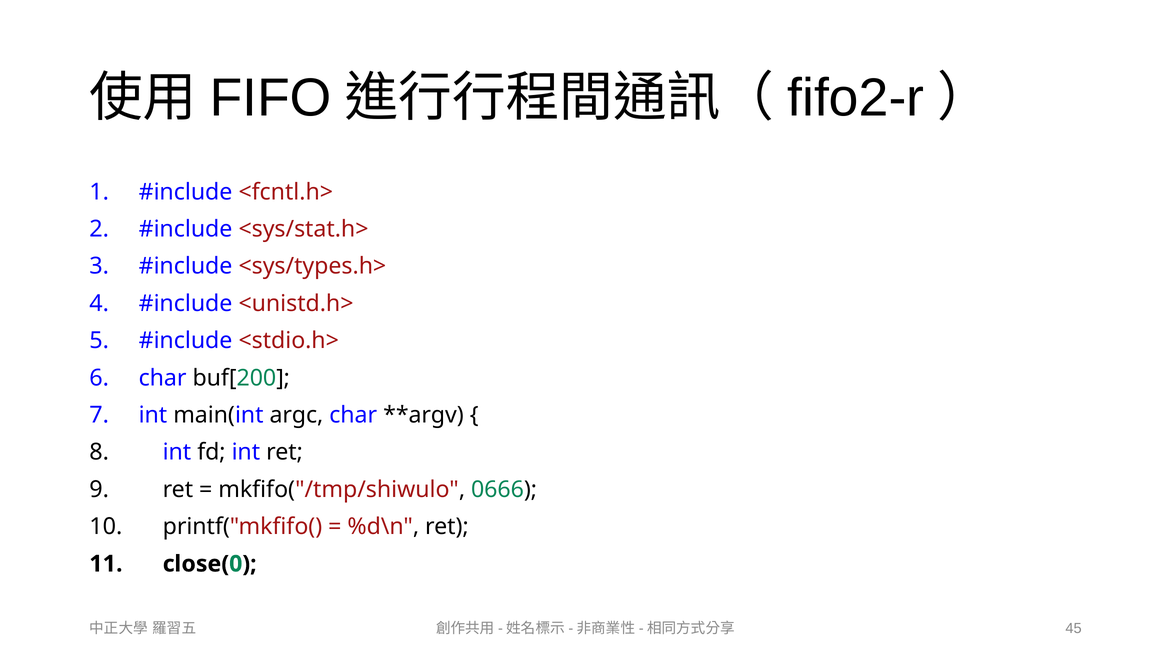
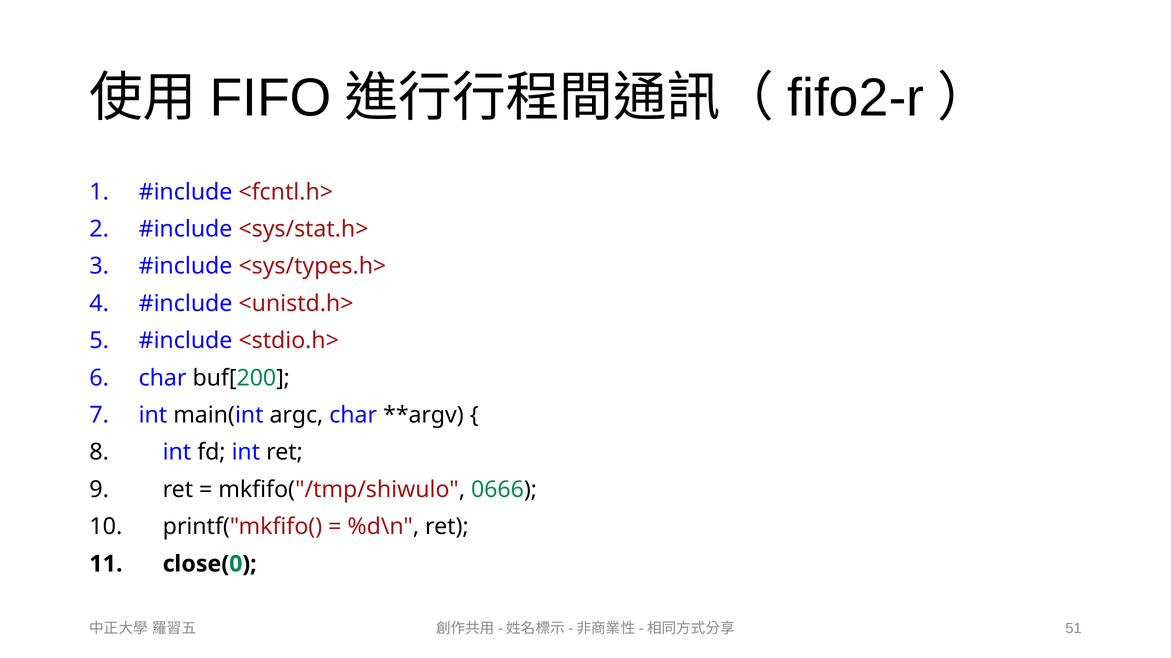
45: 45 -> 51
